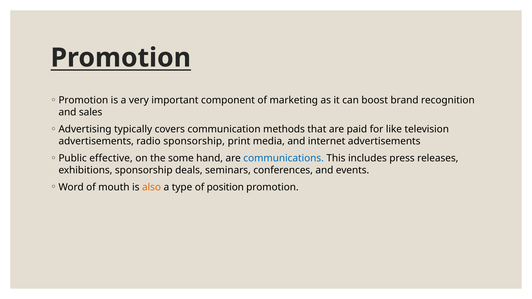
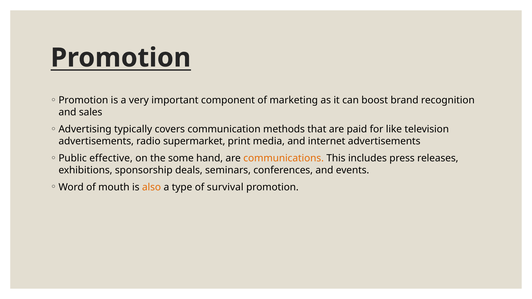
radio sponsorship: sponsorship -> supermarket
communications colour: blue -> orange
position: position -> survival
